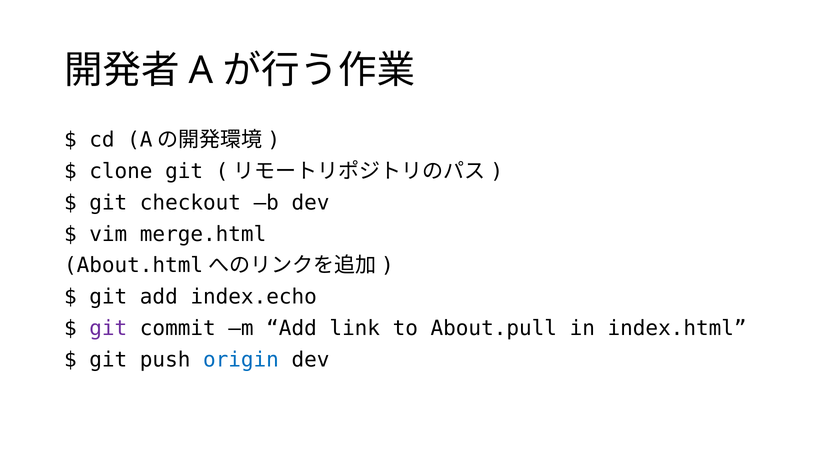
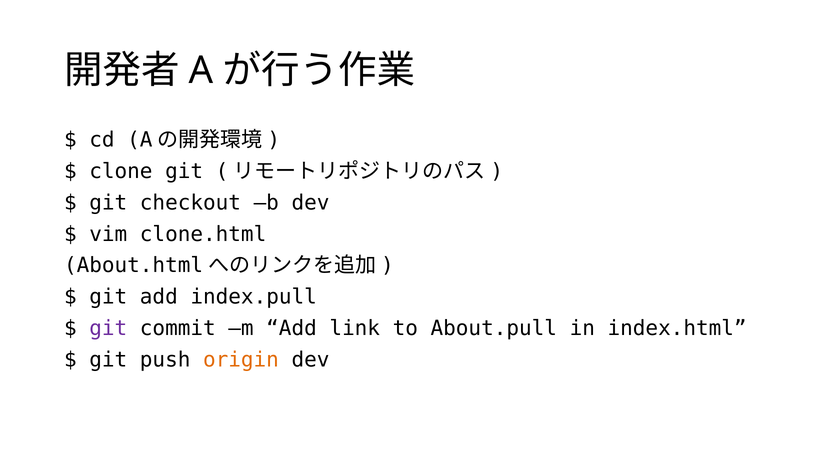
merge.html: merge.html -> clone.html
index.echo: index.echo -> index.pull
origin colour: blue -> orange
